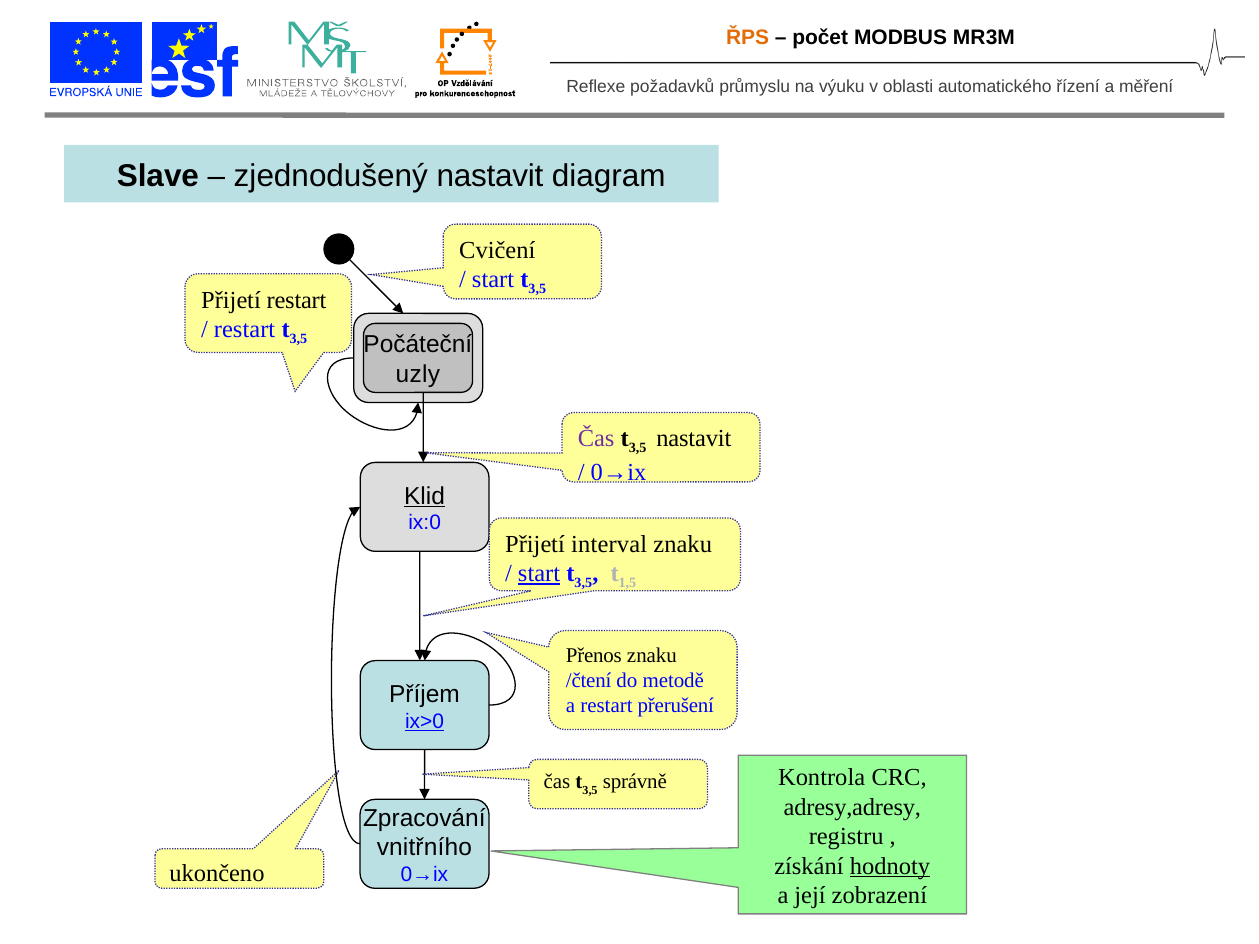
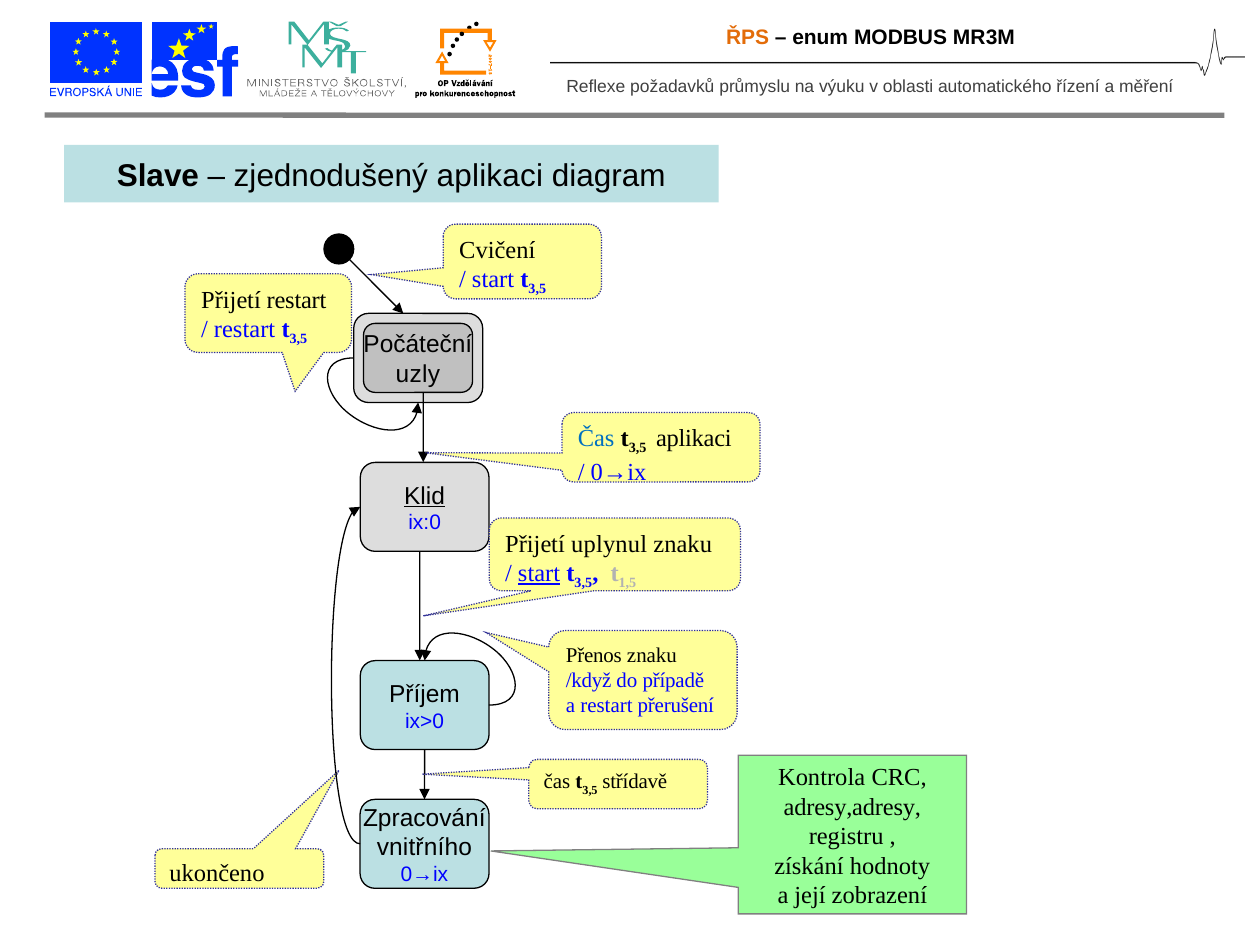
počet: počet -> enum
zjednodušený nastavit: nastavit -> aplikaci
Čas at (596, 439) colour: purple -> blue
nastavit at (694, 439): nastavit -> aplikaci
interval: interval -> uplynul
/čtení: /čtení -> /když
metodě: metodě -> případě
ix>0 underline: present -> none
správně: správně -> střídavě
hodnoty underline: present -> none
